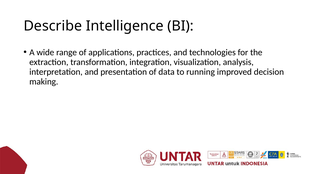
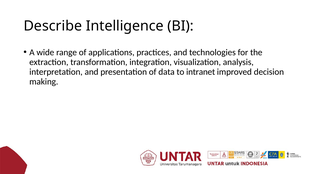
running: running -> intranet
